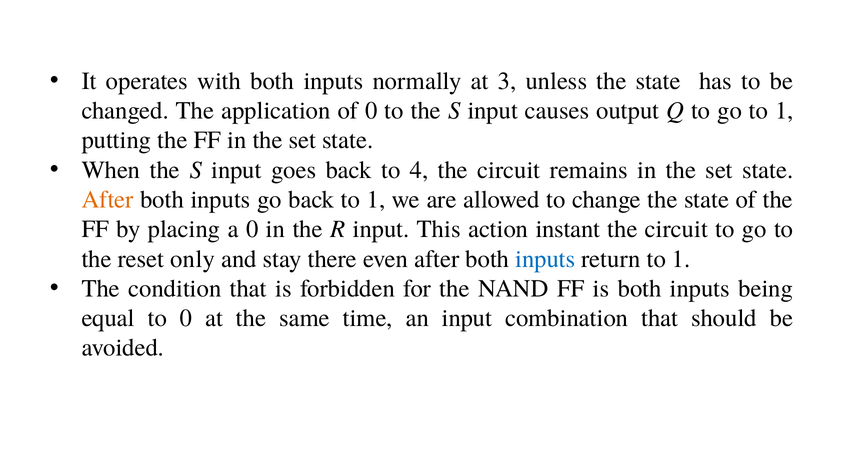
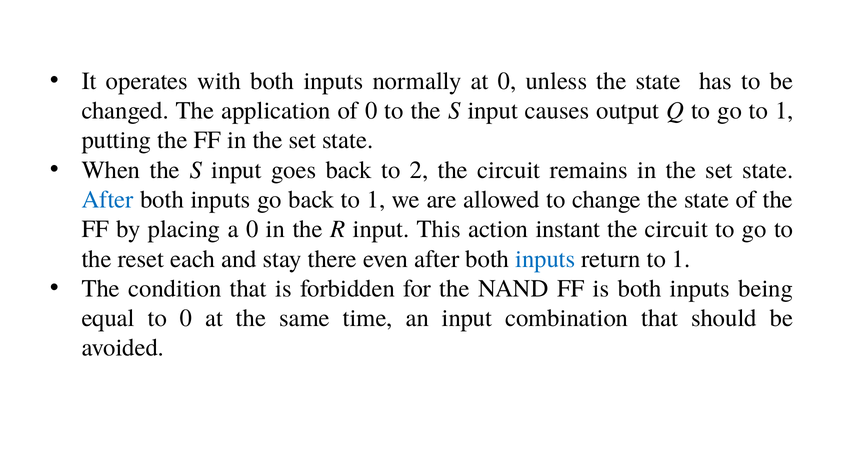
at 3: 3 -> 0
4: 4 -> 2
After at (108, 200) colour: orange -> blue
only: only -> each
